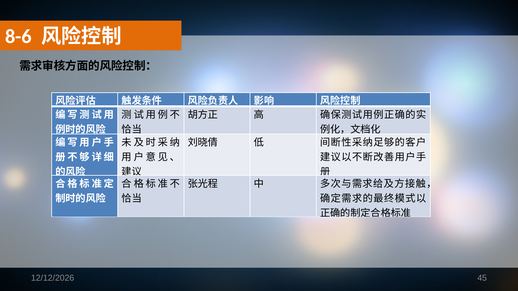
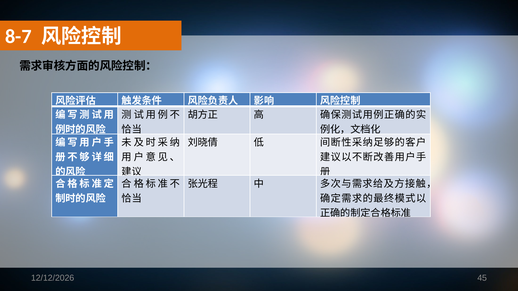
8-6: 8-6 -> 8-7
